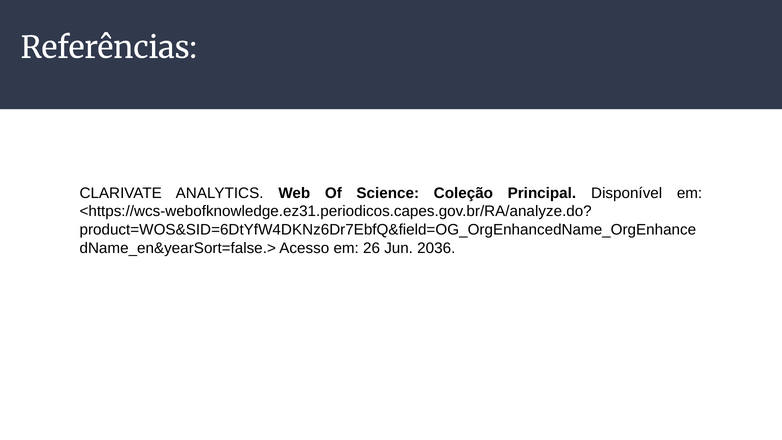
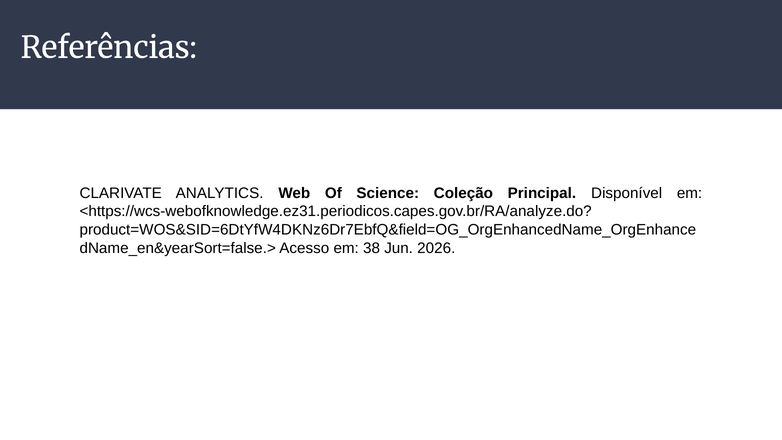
26: 26 -> 38
2036: 2036 -> 2026
